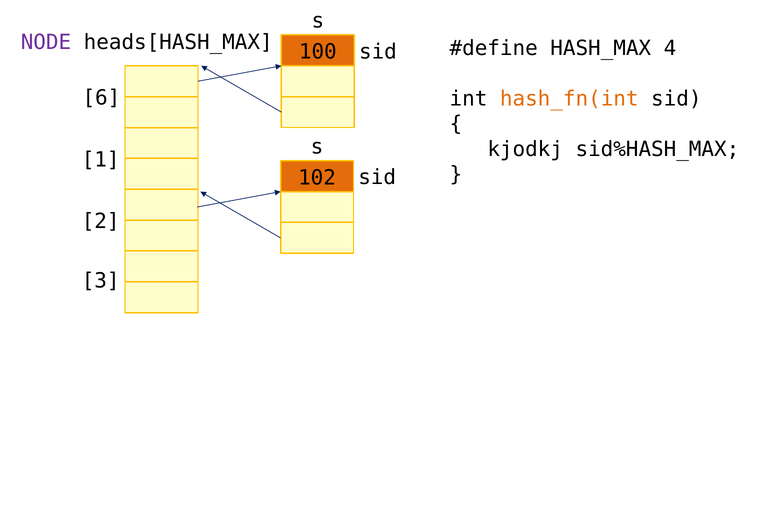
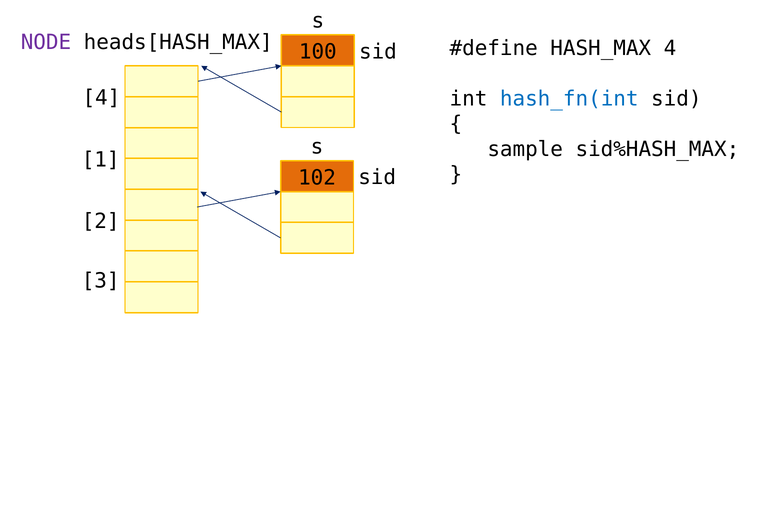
6 at (101, 98): 6 -> 4
hash_fn(int colour: orange -> blue
kjodkj: kjodkj -> sample
